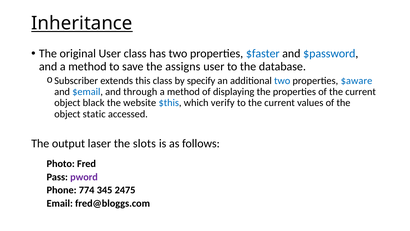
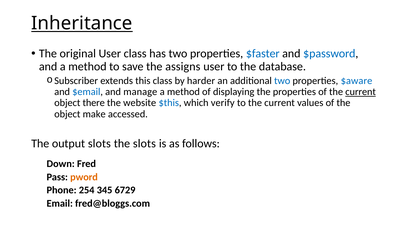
specify: specify -> harder
through: through -> manage
current at (361, 92) underline: none -> present
black: black -> there
static: static -> make
output laser: laser -> slots
Photo: Photo -> Down
pword colour: purple -> orange
774: 774 -> 254
2475: 2475 -> 6729
